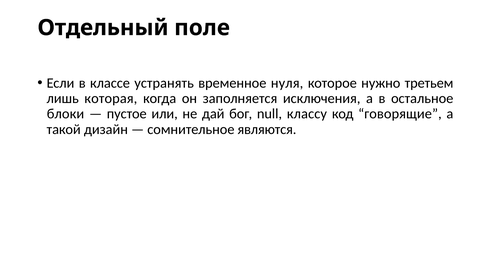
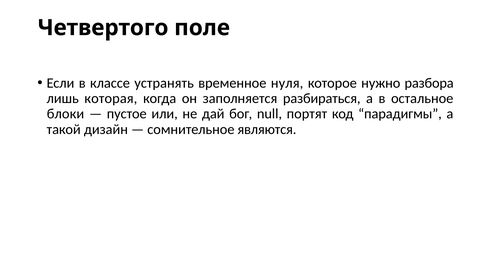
Отдельный: Отдельный -> Четвертого
третьем: третьем -> разбора
исключения: исключения -> разбираться
классу: классу -> портят
говорящие: говорящие -> парадигмы
